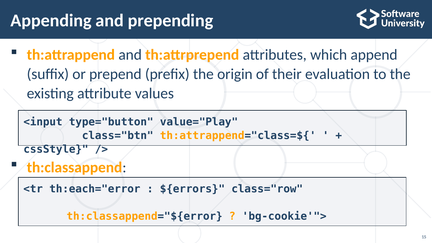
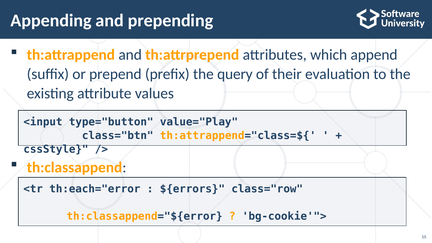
origin: origin -> query
